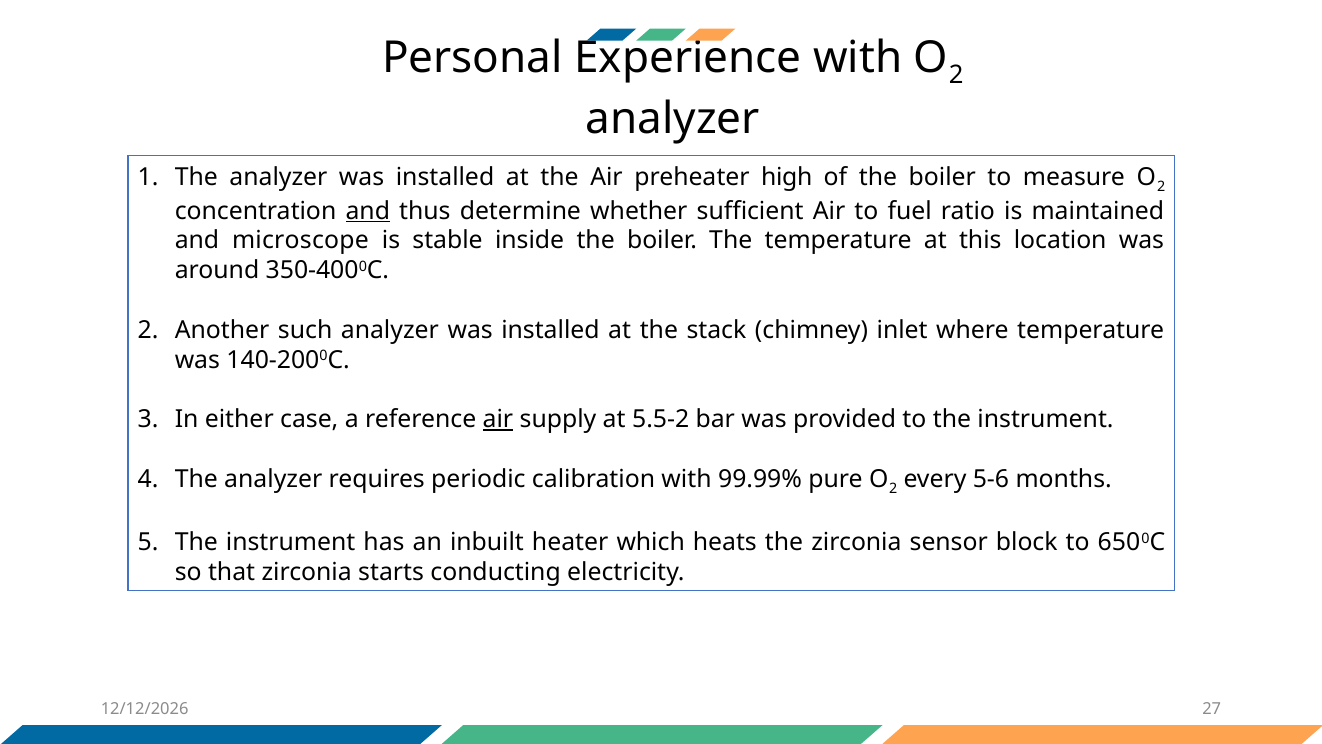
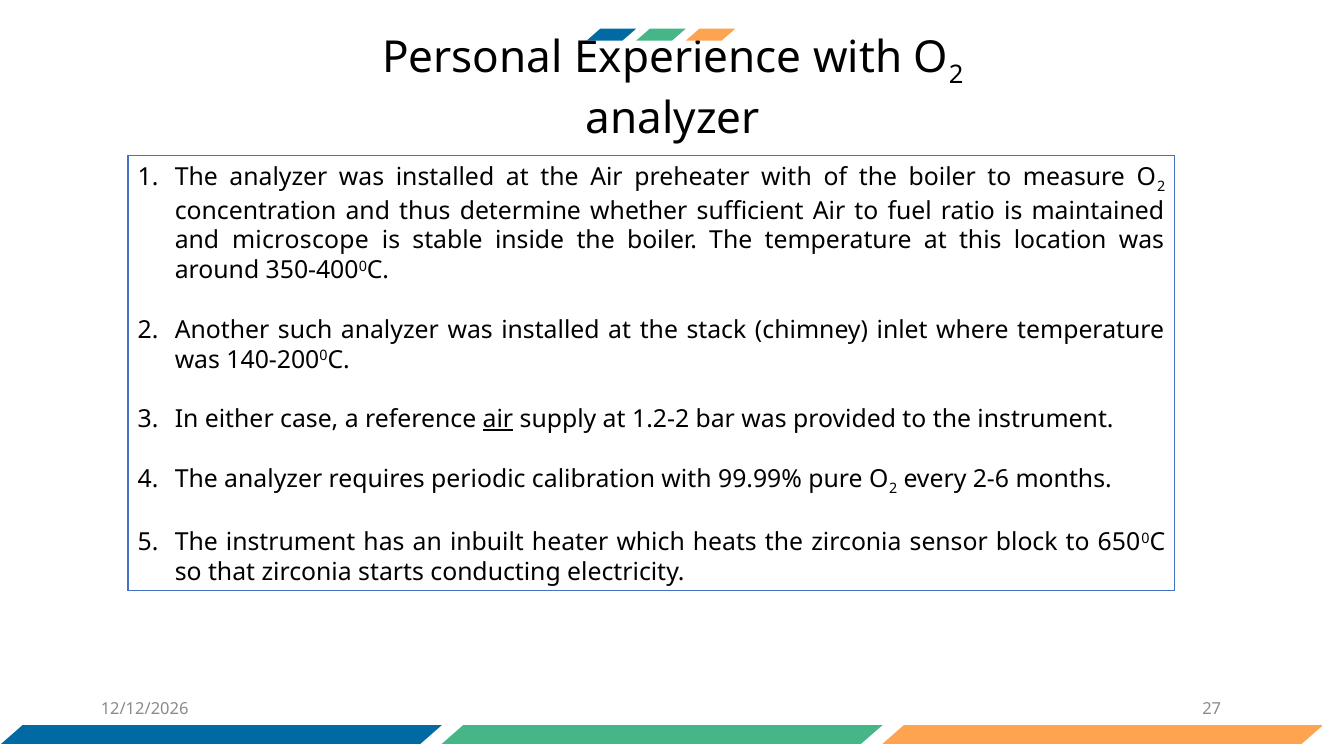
preheater high: high -> with
and at (368, 211) underline: present -> none
5.5-2: 5.5-2 -> 1.2-2
5-6: 5-6 -> 2-6
